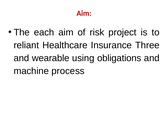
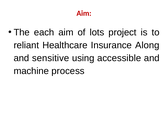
risk: risk -> lots
Three: Three -> Along
wearable: wearable -> sensitive
obligations: obligations -> accessible
